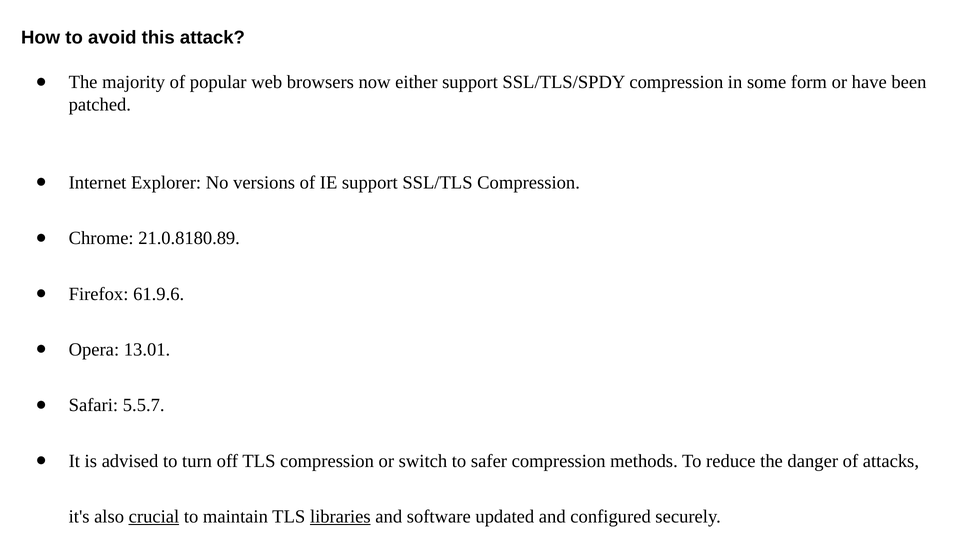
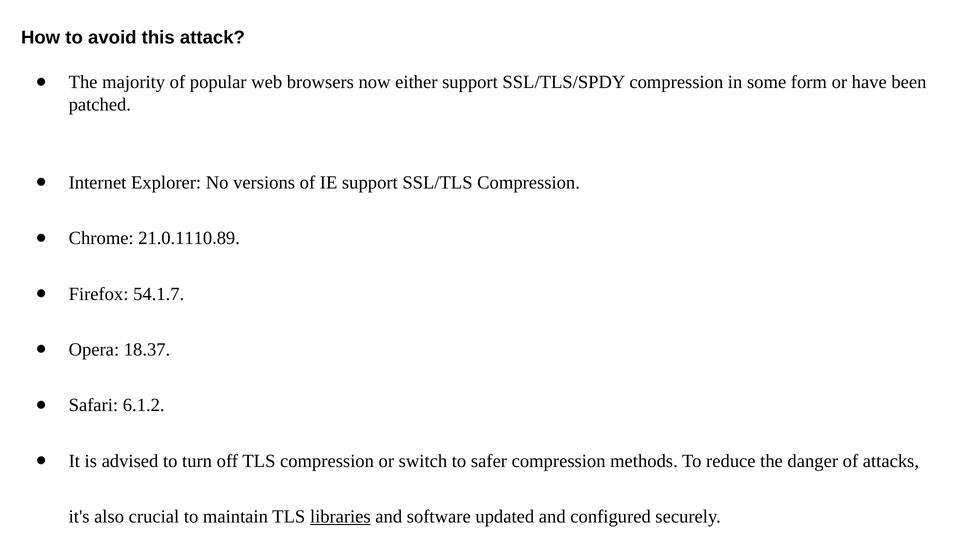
21.0.8180.89: 21.0.8180.89 -> 21.0.1110.89
61.9.6: 61.9.6 -> 54.1.7
13.01: 13.01 -> 18.37
5.5.7: 5.5.7 -> 6.1.2
crucial underline: present -> none
